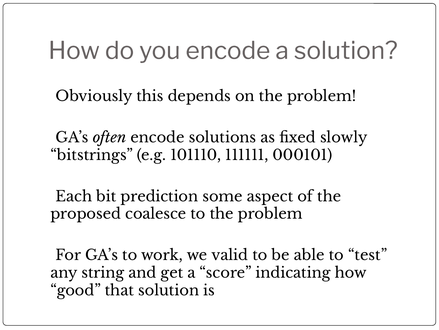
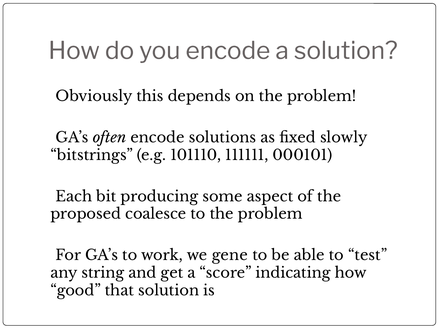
prediction: prediction -> producing
valid: valid -> gene
